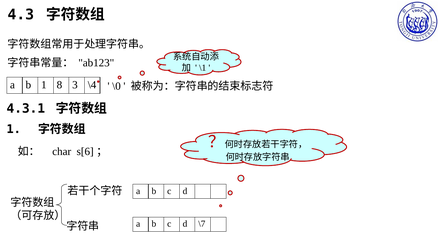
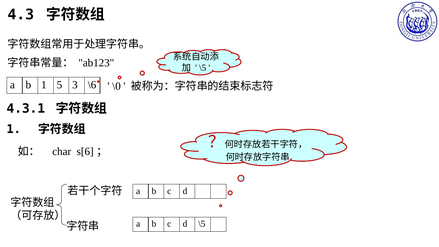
\1 at (203, 68): \1 -> \5
8: 8 -> 5
\4: \4 -> \6
d \7: \7 -> \5
